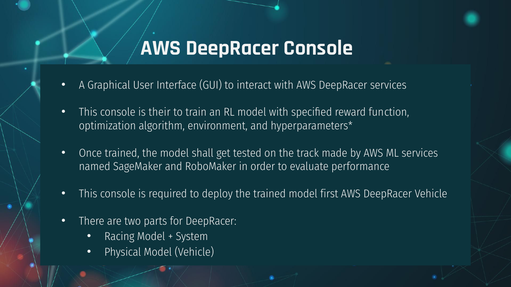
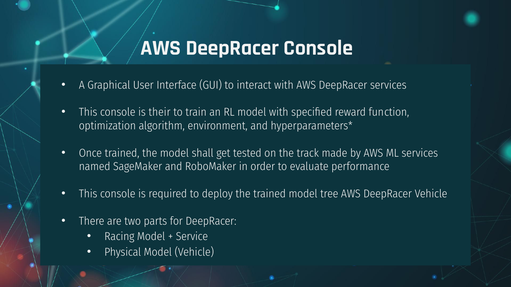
first: first -> tree
System: System -> Service
